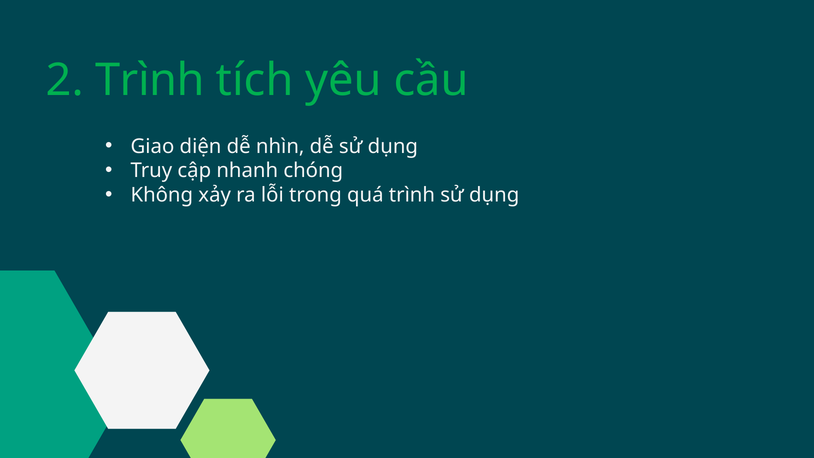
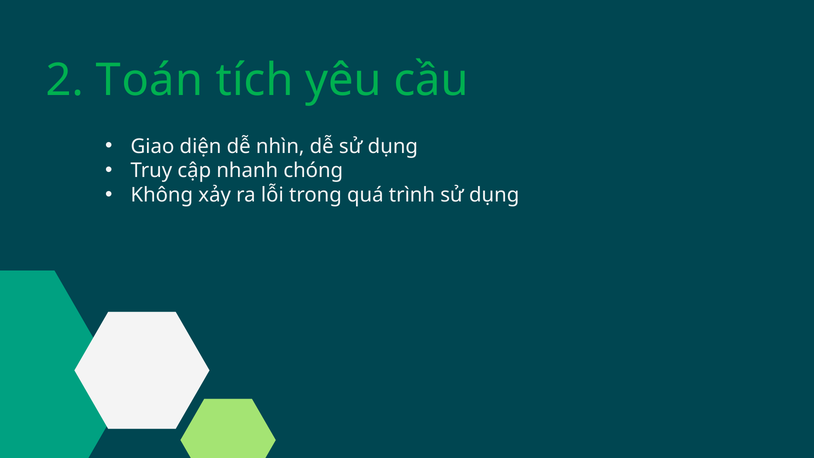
2 Trình: Trình -> Toán
